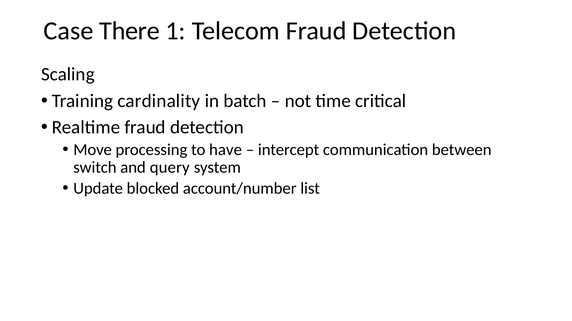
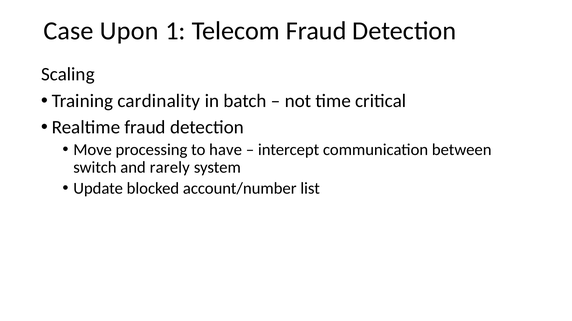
There: There -> Upon
query: query -> rarely
